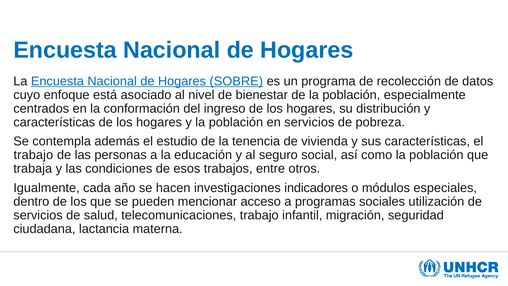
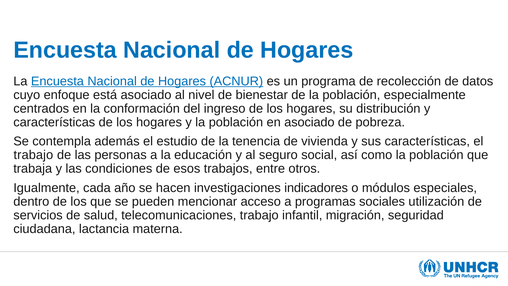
SOBRE: SOBRE -> ACNUR
en servicios: servicios -> asociado
